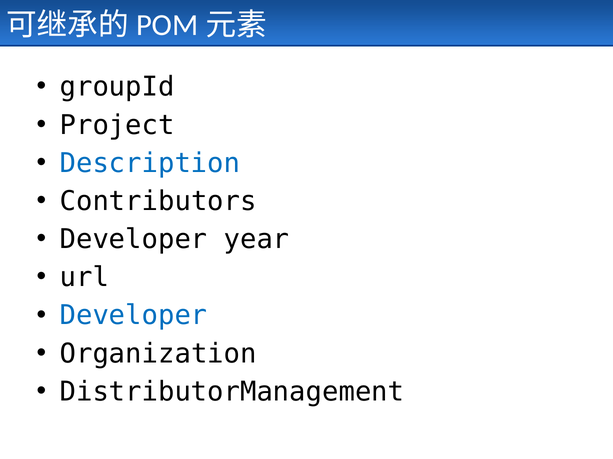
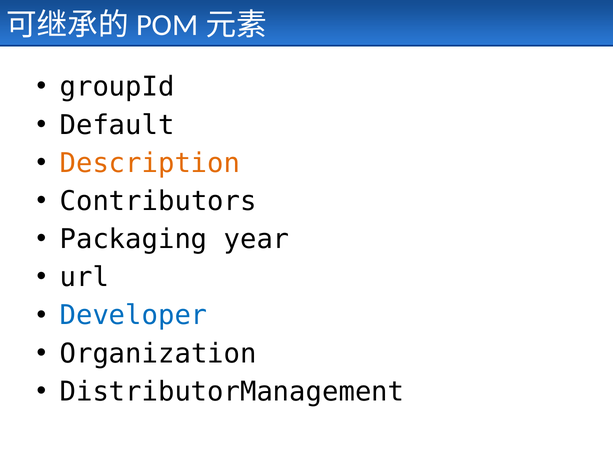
Project: Project -> Default
Description colour: blue -> orange
Developer at (134, 240): Developer -> Packaging
